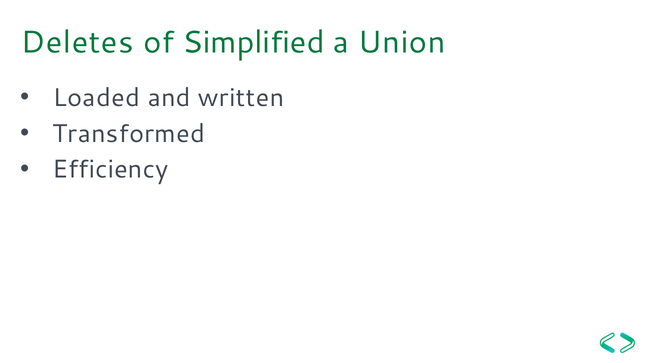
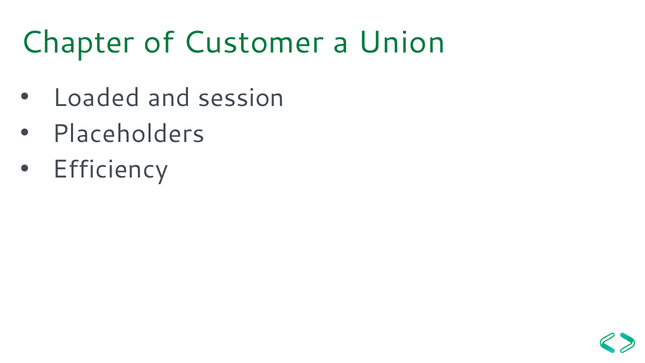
Deletes: Deletes -> Chapter
Simplified: Simplified -> Customer
written: written -> session
Transformed: Transformed -> Placeholders
